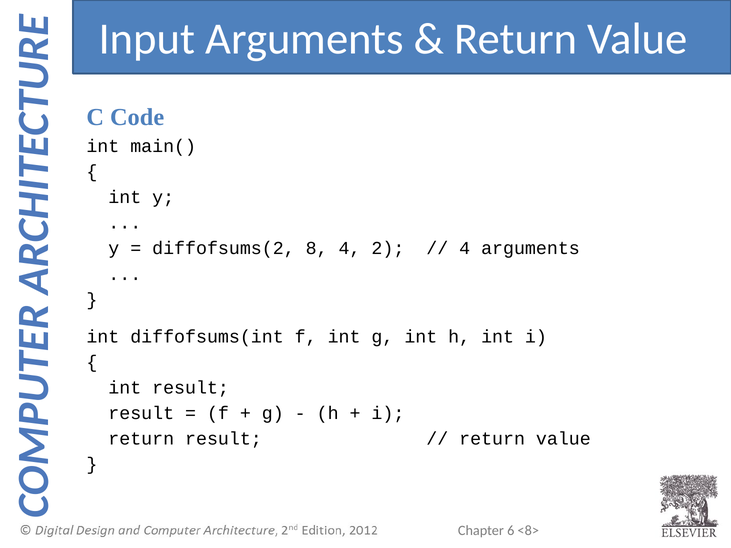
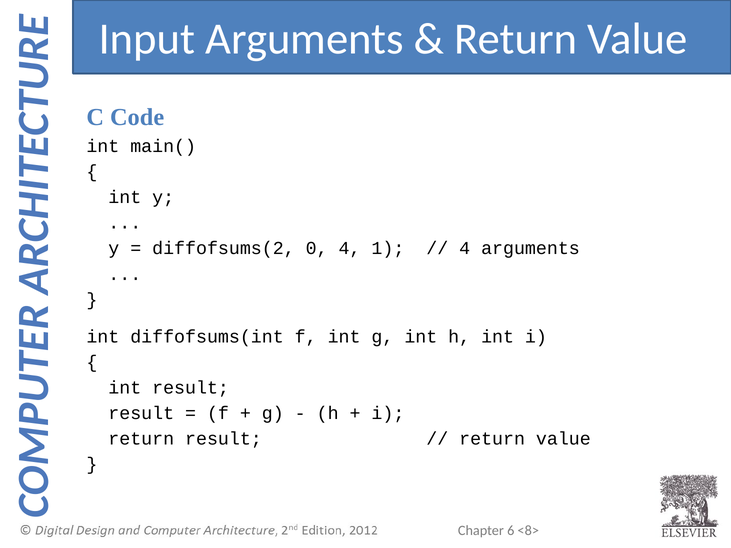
8: 8 -> 0
2: 2 -> 1
